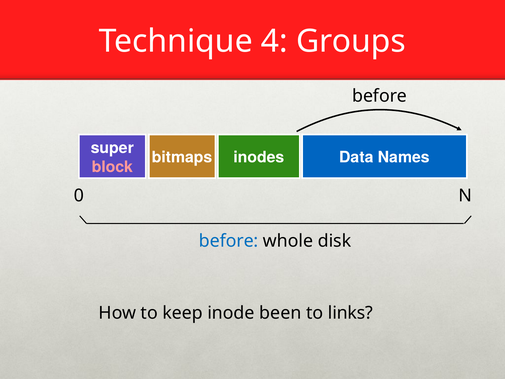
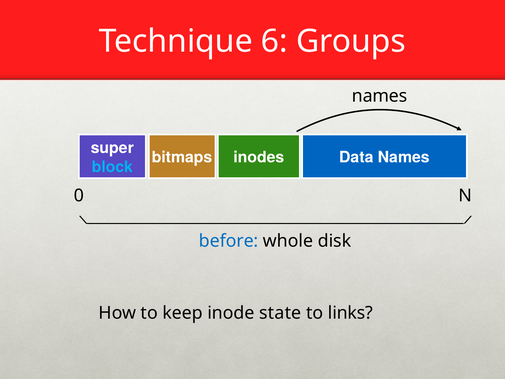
4: 4 -> 6
before at (380, 96): before -> names
block colour: pink -> light blue
been: been -> state
